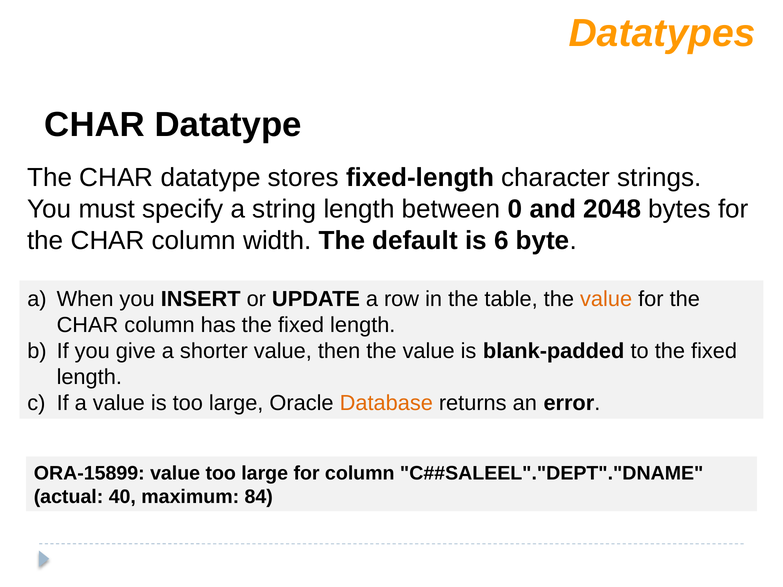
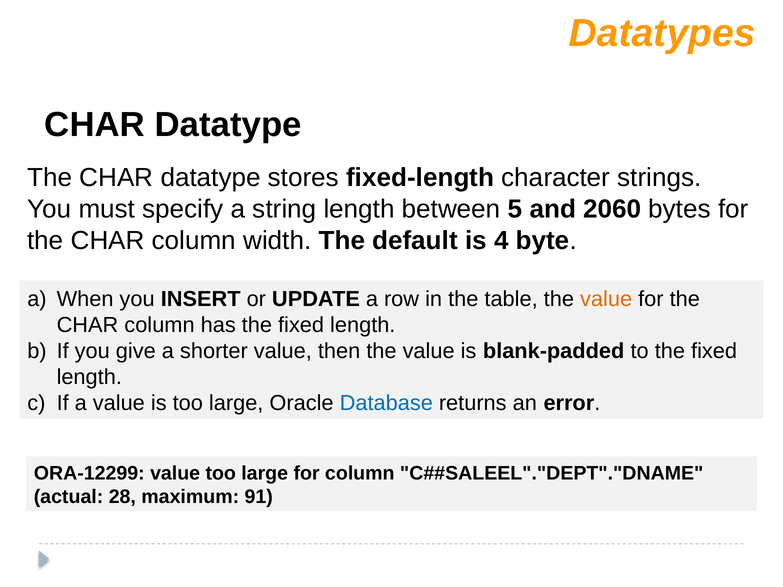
0: 0 -> 5
2048: 2048 -> 2060
6: 6 -> 4
Database colour: orange -> blue
ORA-15899: ORA-15899 -> ORA-12299
40: 40 -> 28
84: 84 -> 91
